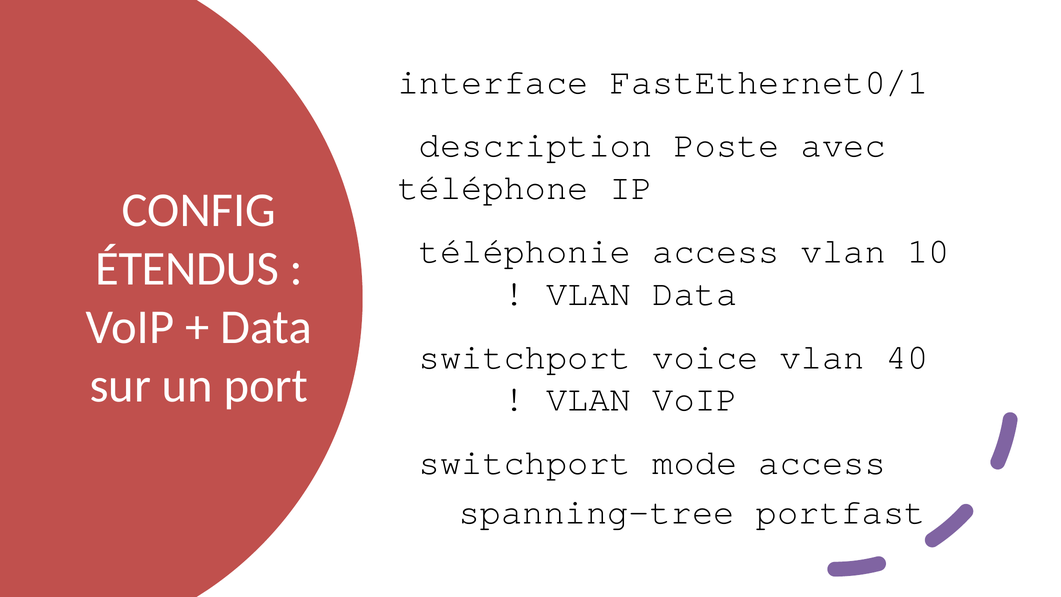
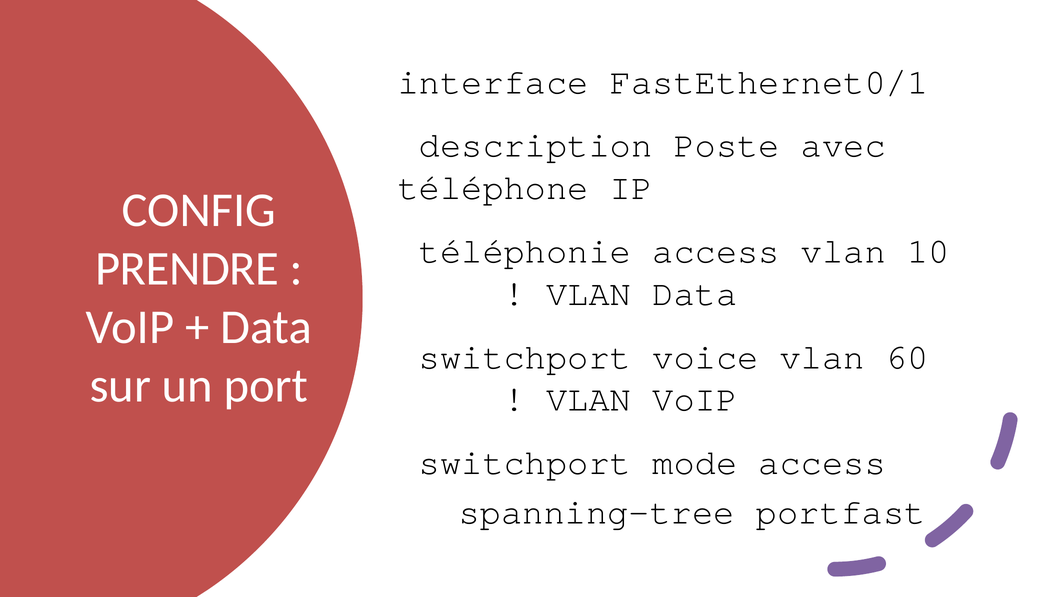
ÉTENDUS: ÉTENDUS -> PRENDRE
40: 40 -> 60
